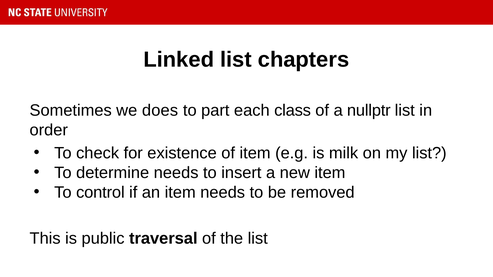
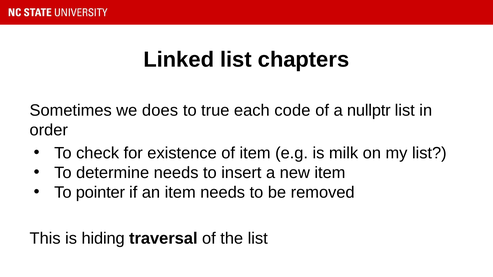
part: part -> true
class: class -> code
control: control -> pointer
public: public -> hiding
